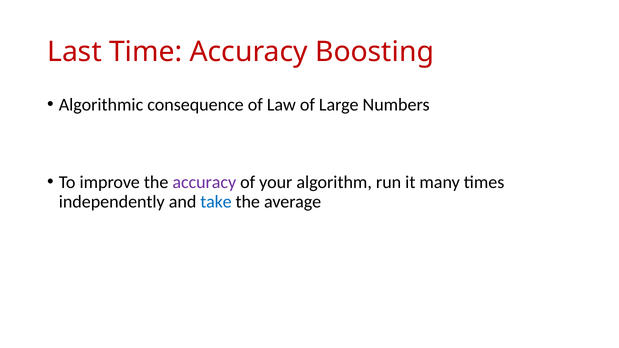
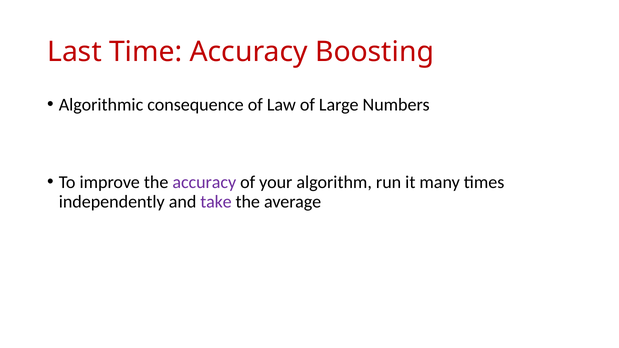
take colour: blue -> purple
